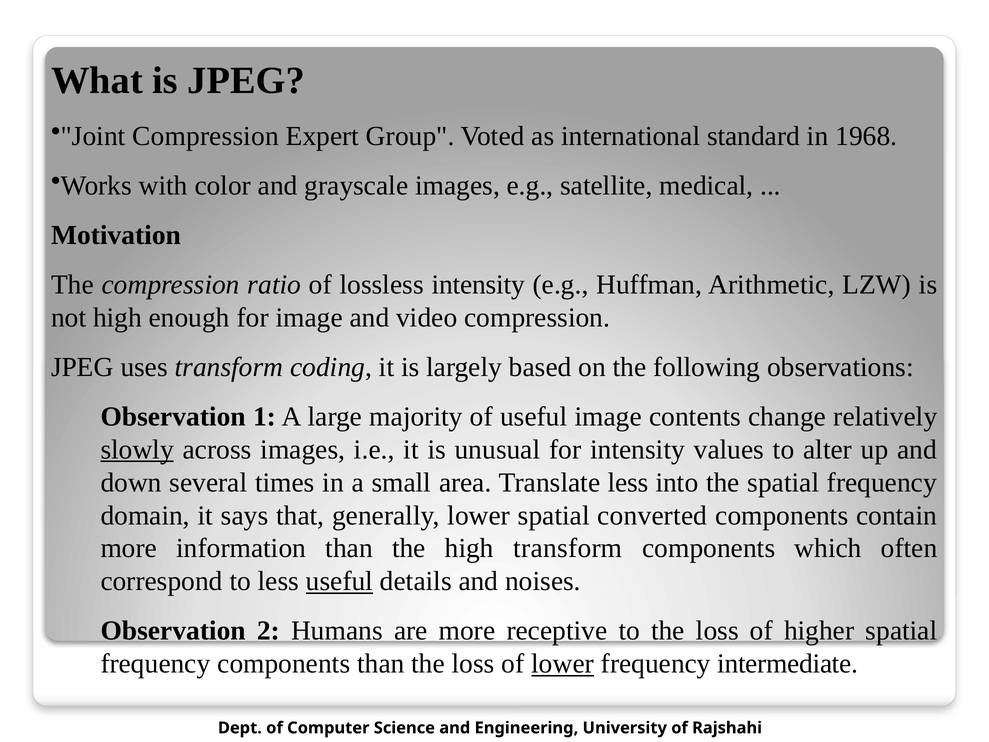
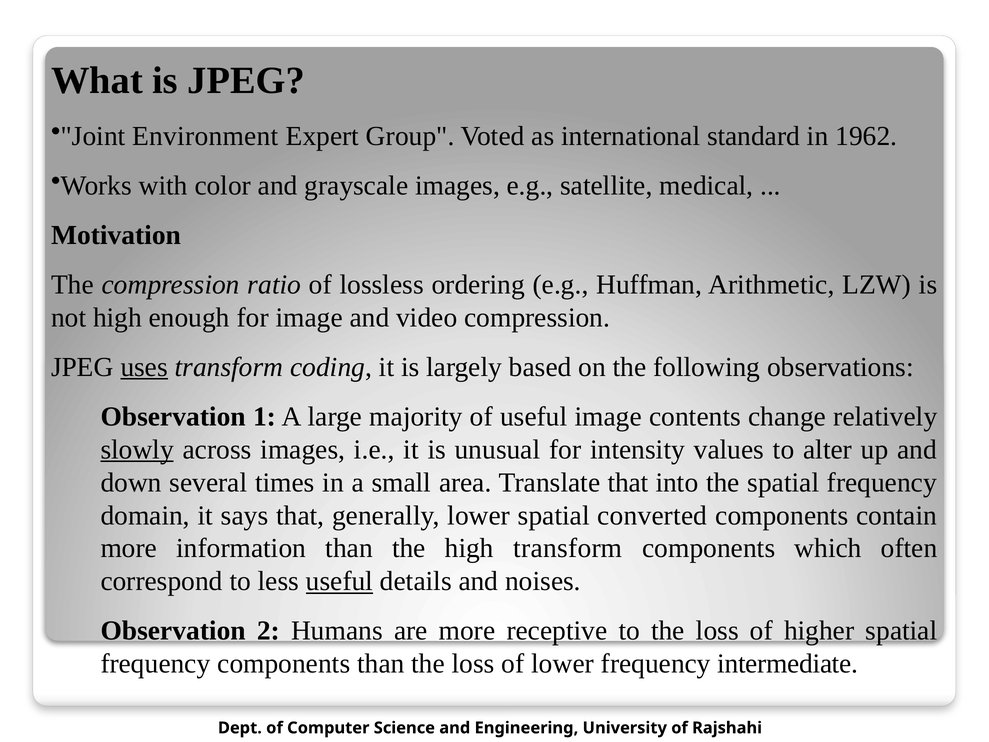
Compression at (206, 136): Compression -> Environment
1968: 1968 -> 1962
lossless intensity: intensity -> ordering
uses underline: none -> present
Translate less: less -> that
lower at (563, 664) underline: present -> none
